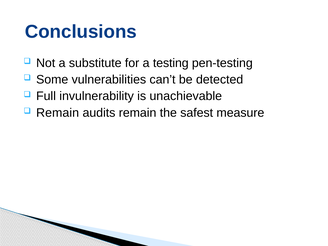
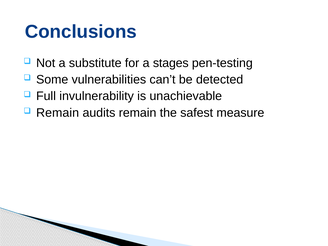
testing: testing -> stages
